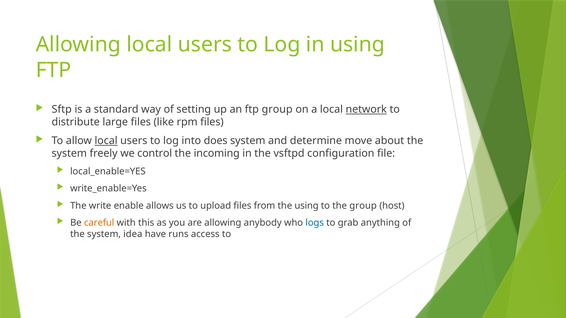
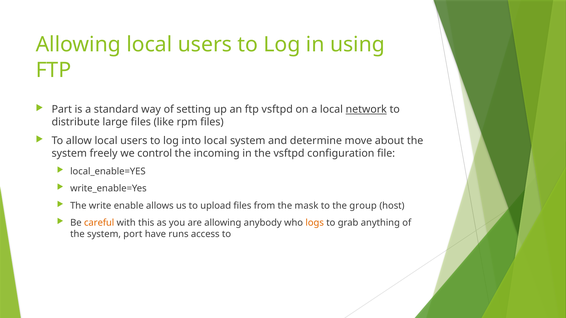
Sftp: Sftp -> Part
ftp group: group -> vsftpd
local at (106, 141) underline: present -> none
into does: does -> local
the using: using -> mask
logs colour: blue -> orange
idea: idea -> port
